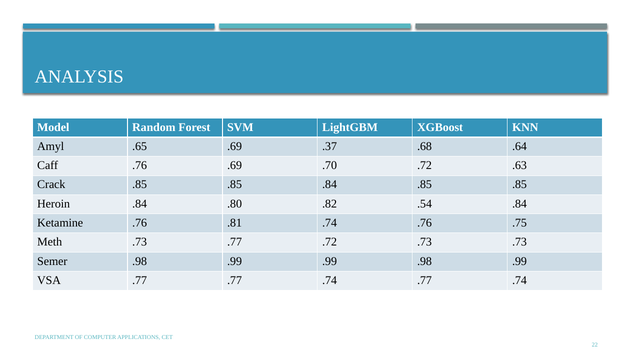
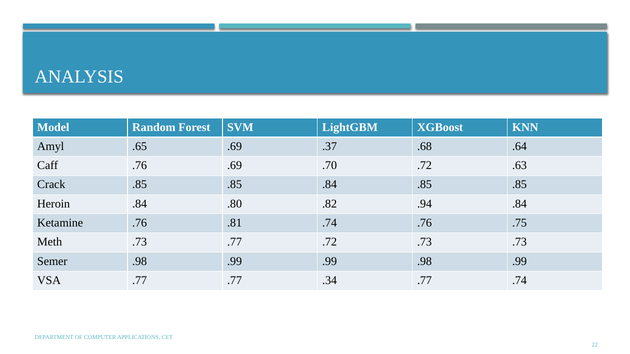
.54: .54 -> .94
.77 .77 .74: .74 -> .34
